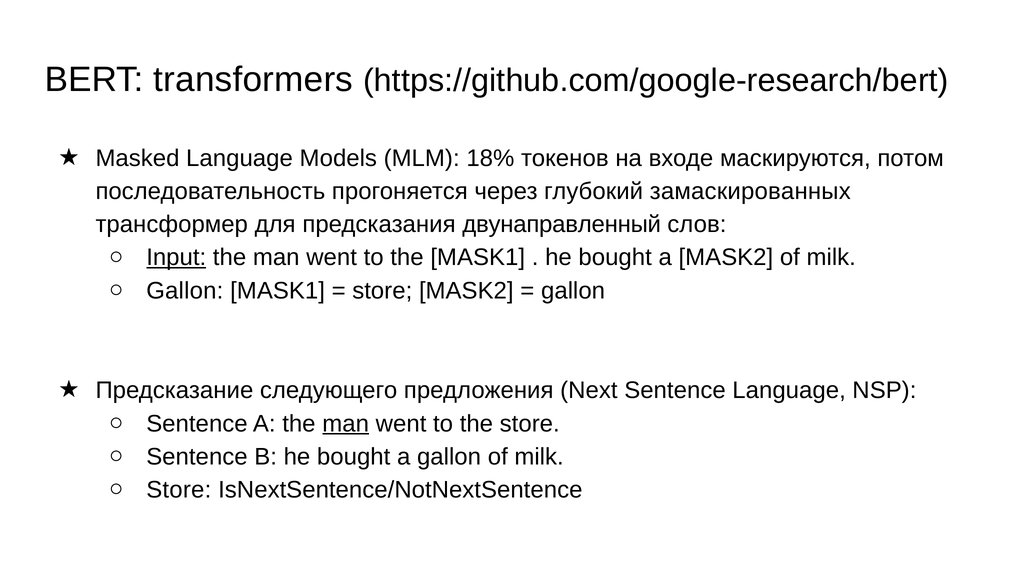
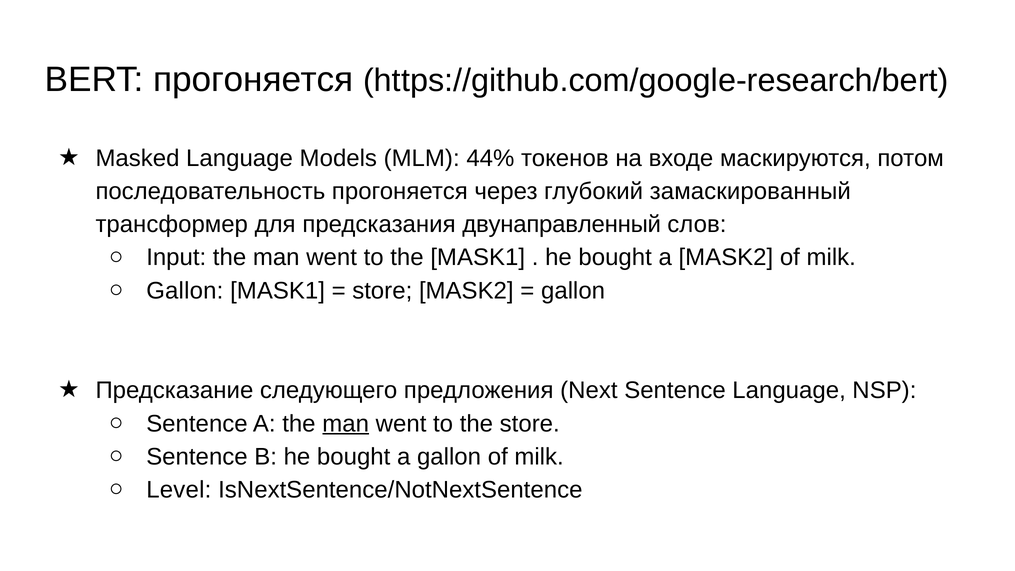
BERT transformers: transformers -> прогоняется
18%: 18% -> 44%
замаскированных: замаскированных -> замаскированный
Input underline: present -> none
Store at (179, 490): Store -> Level
